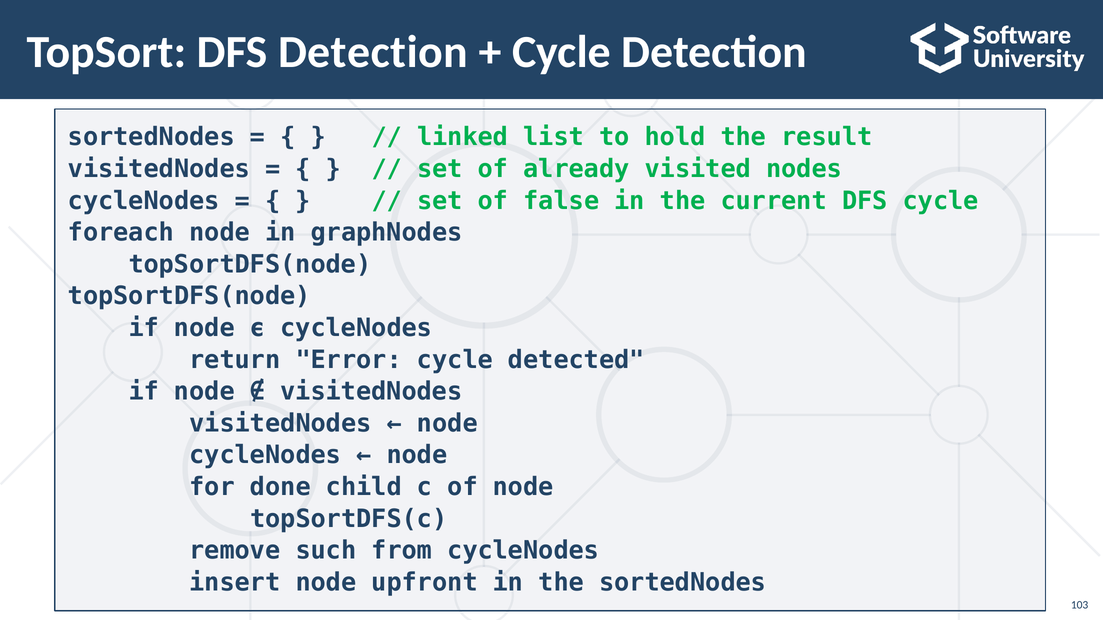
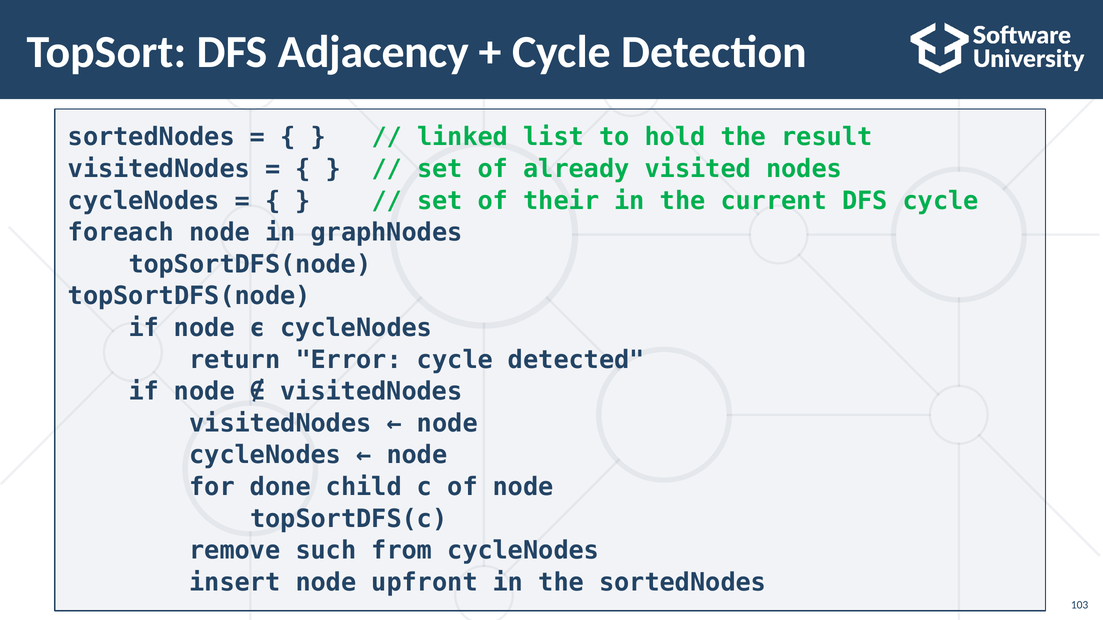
DFS Detection: Detection -> Adjacency
false: false -> their
